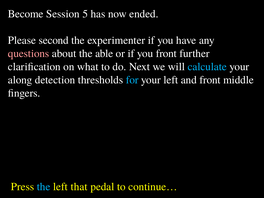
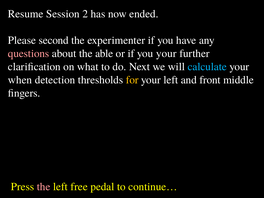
Become: Become -> Resume
5: 5 -> 2
you front: front -> your
along: along -> when
for colour: light blue -> yellow
the at (44, 187) colour: light blue -> pink
that: that -> free
